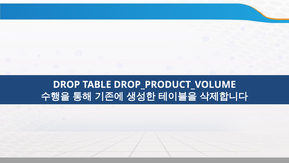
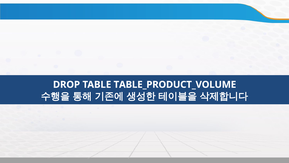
DROP_PRODUCT_VOLUME: DROP_PRODUCT_VOLUME -> TABLE_PRODUCT_VOLUME
